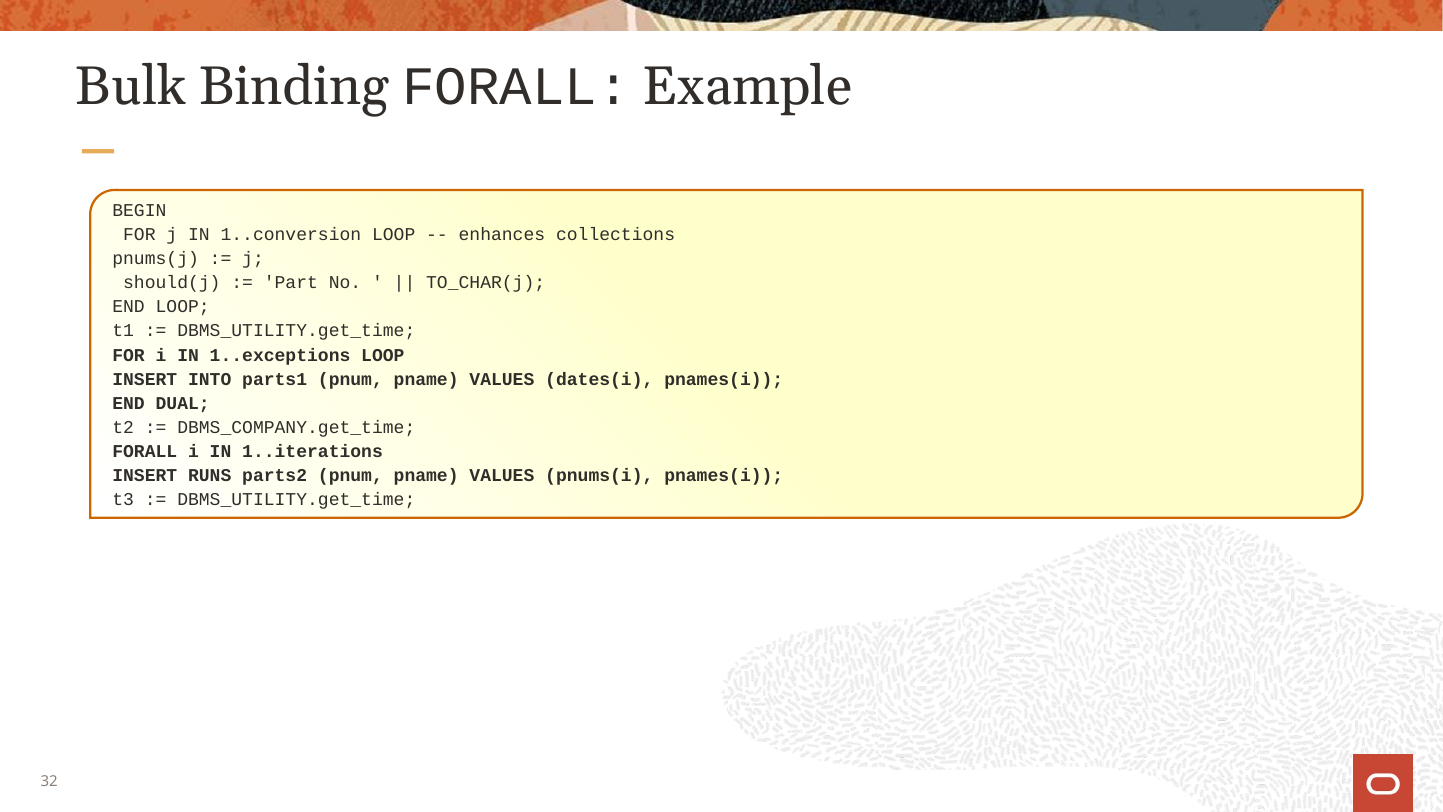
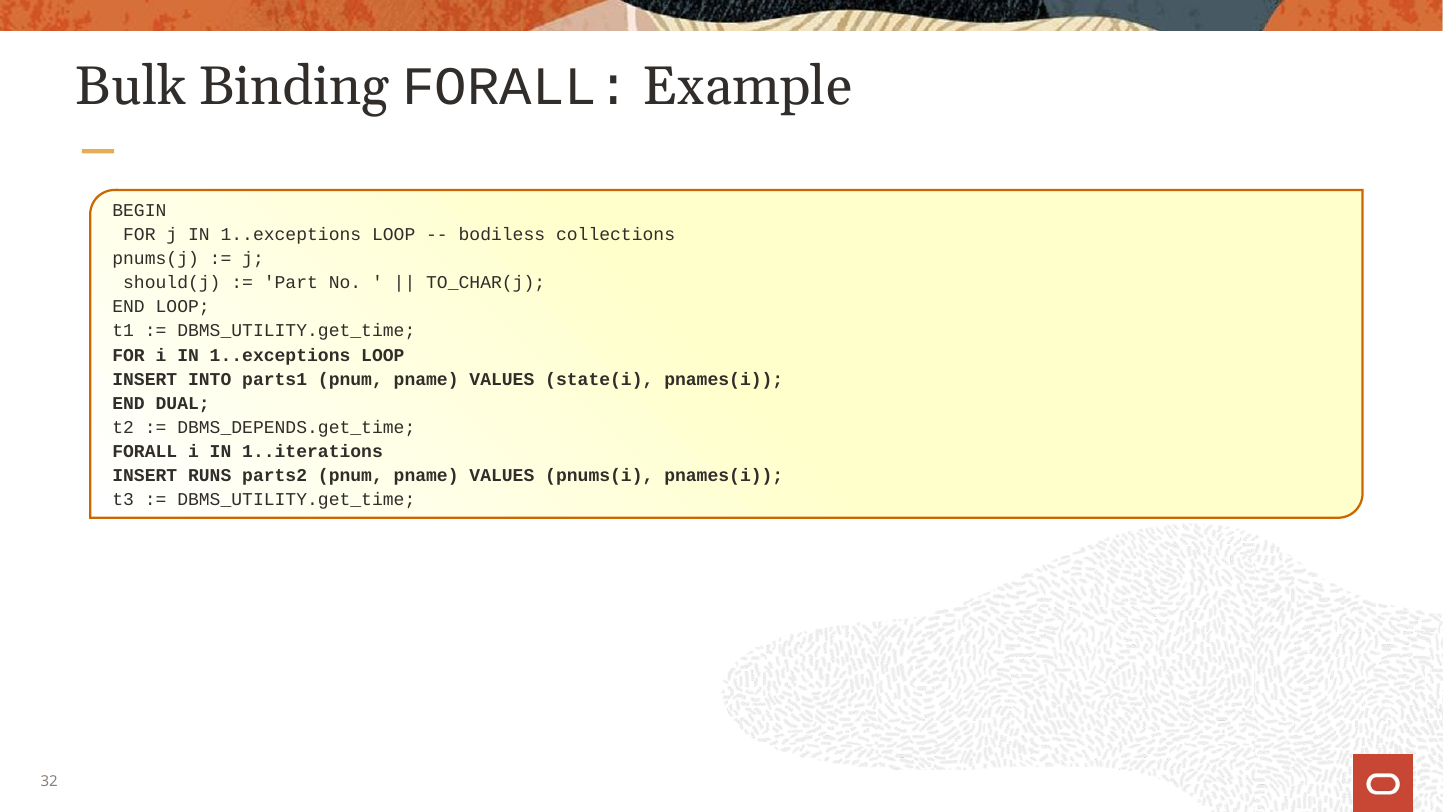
j IN 1..conversion: 1..conversion -> 1..exceptions
enhances: enhances -> bodiless
dates(i: dates(i -> state(i
DBMS_COMPANY.get_time: DBMS_COMPANY.get_time -> DBMS_DEPENDS.get_time
